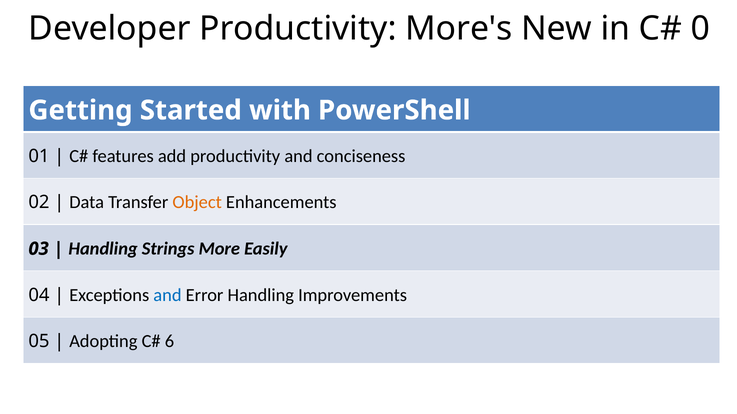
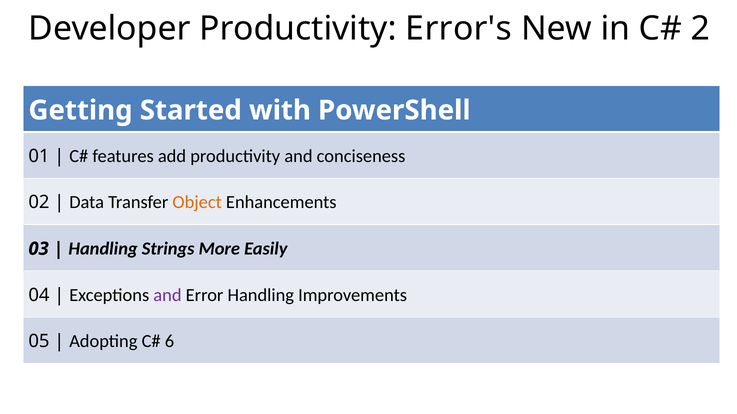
More's: More's -> Error's
0: 0 -> 2
and at (167, 296) colour: blue -> purple
